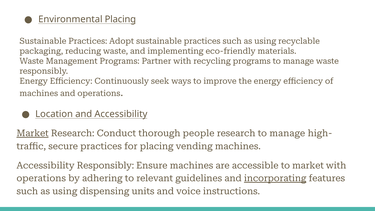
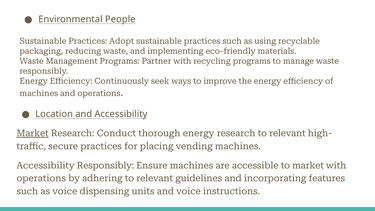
Environmental Placing: Placing -> People
thorough people: people -> energy
research to manage: manage -> relevant
incorporating underline: present -> none
using at (65, 191): using -> voice
